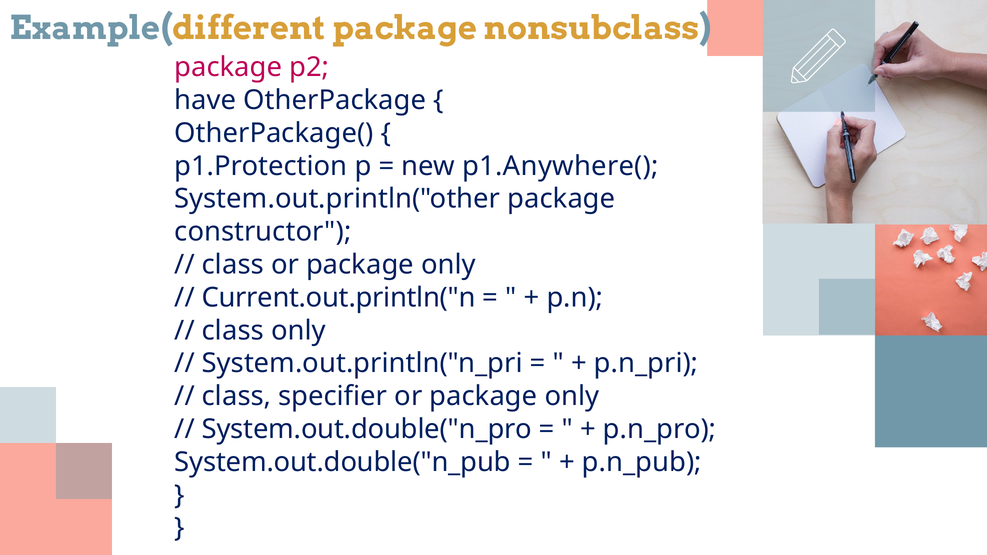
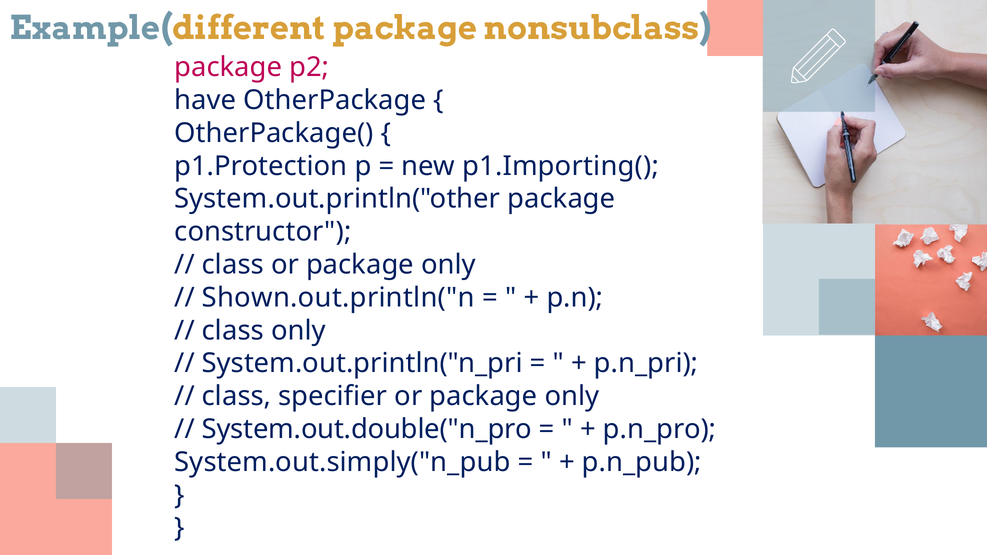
p1.Anywhere(: p1.Anywhere( -> p1.Importing(
Current.out.println("n: Current.out.println("n -> Shown.out.println("n
System.out.double("n_pub: System.out.double("n_pub -> System.out.simply("n_pub
